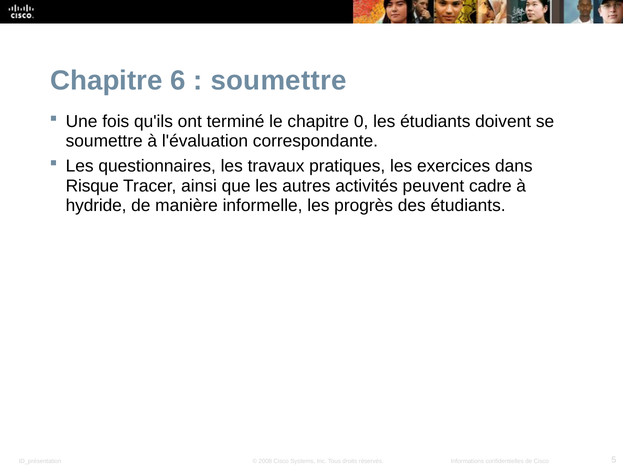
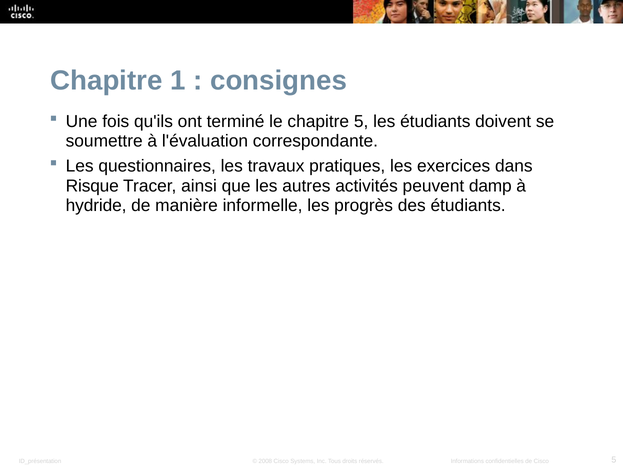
6: 6 -> 1
soumettre at (279, 81): soumettre -> consignes
chapitre 0: 0 -> 5
cadre: cadre -> damp
